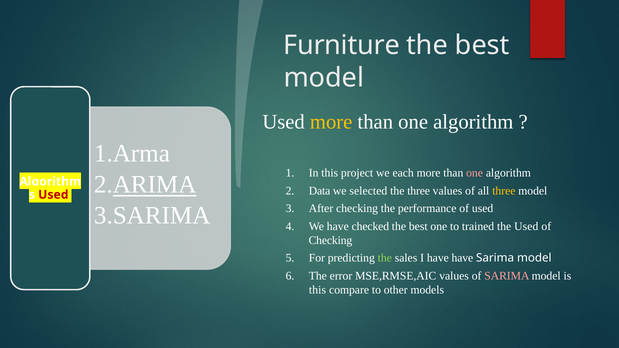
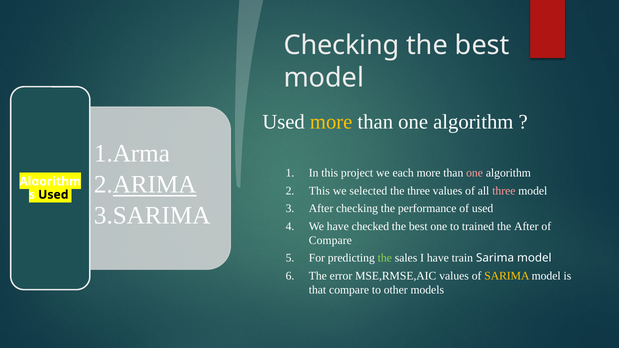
Furniture at (342, 45): Furniture -> Checking
Data at (320, 191): Data -> This
three at (504, 191) colour: yellow -> pink
Used at (53, 195) colour: red -> black
the Used: Used -> After
Checking at (330, 241): Checking -> Compare
have have: have -> train
SARIMA at (507, 276) colour: pink -> yellow
this at (317, 290): this -> that
